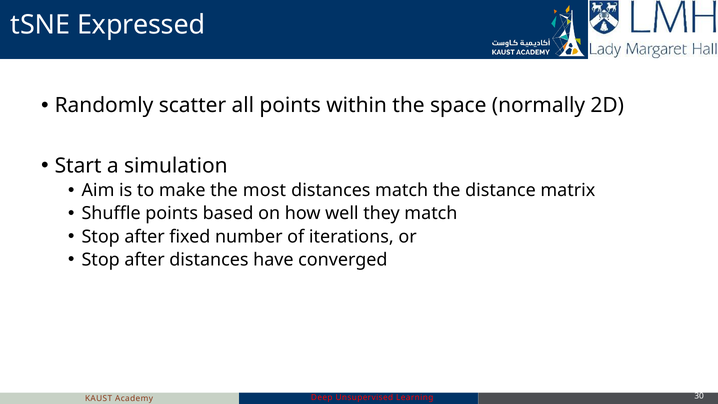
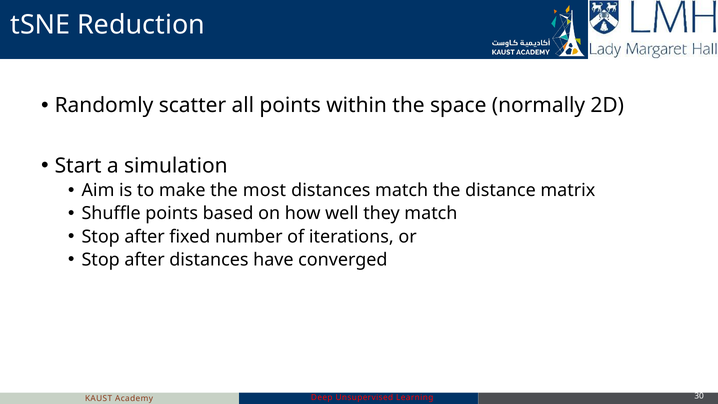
Expressed: Expressed -> Reduction
